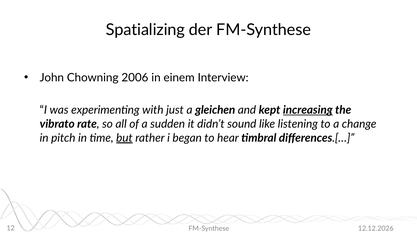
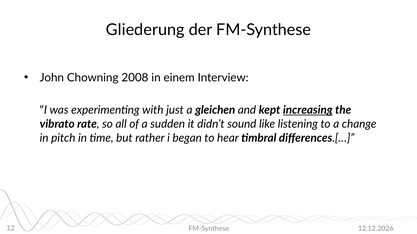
Spatializing: Spatializing -> Gliederung
2006: 2006 -> 2008
but underline: present -> none
